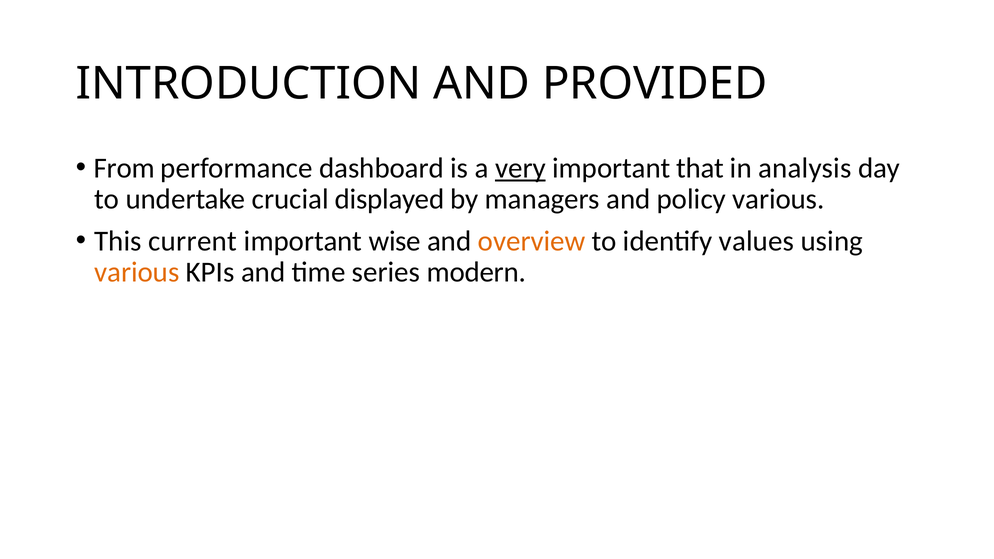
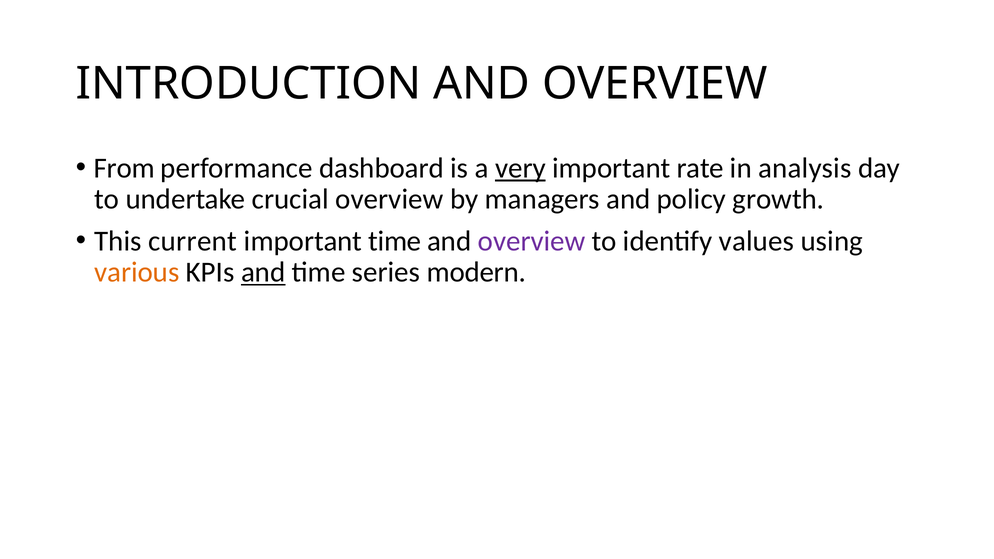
INTRODUCTION AND PROVIDED: PROVIDED -> OVERVIEW
that: that -> rate
crucial displayed: displayed -> overview
policy various: various -> growth
important wise: wise -> time
overview at (532, 241) colour: orange -> purple
and at (263, 272) underline: none -> present
